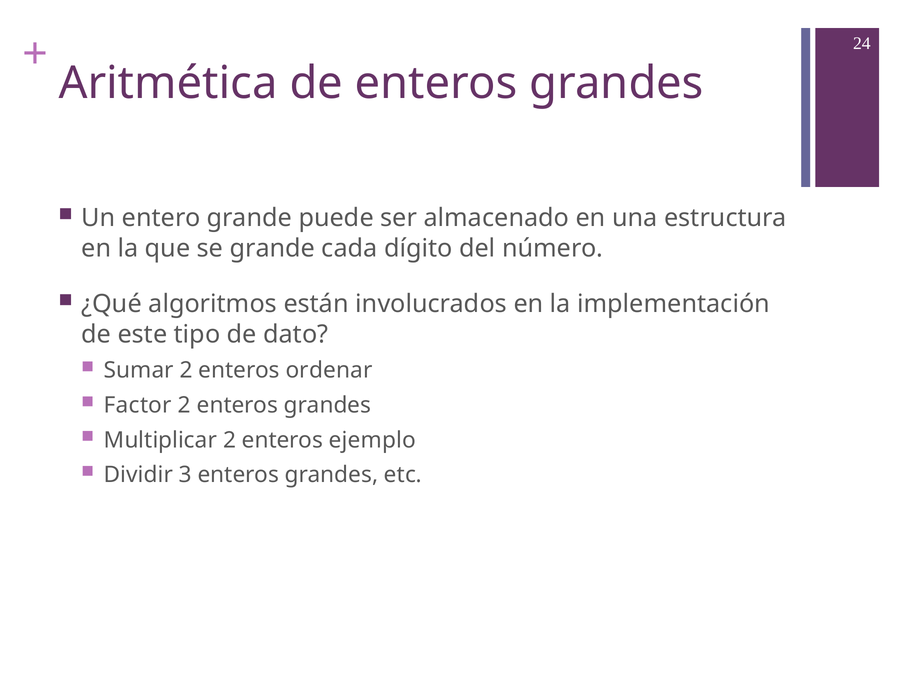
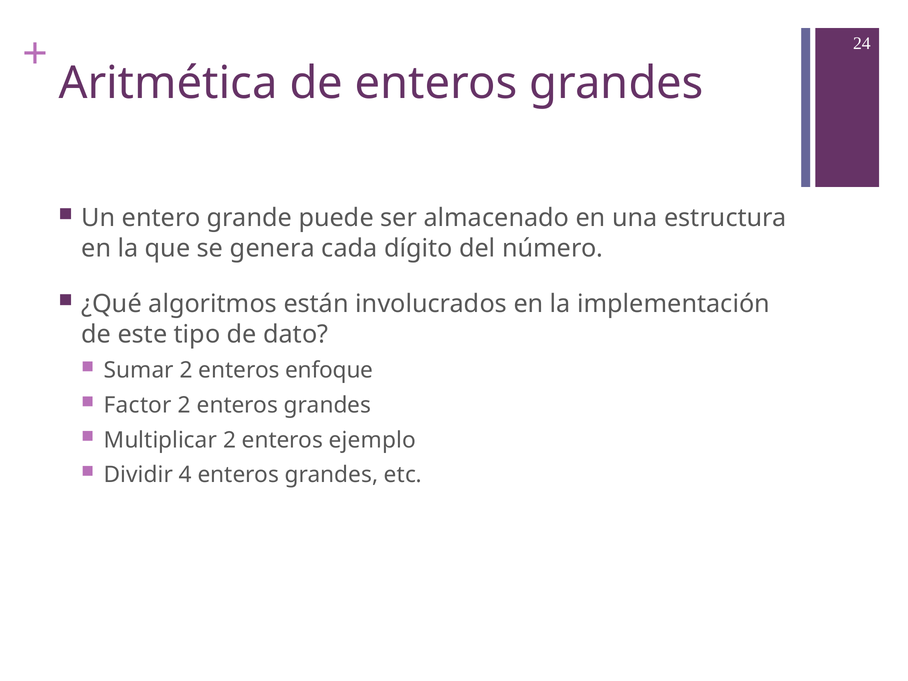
se grande: grande -> genera
ordenar: ordenar -> enfoque
3: 3 -> 4
